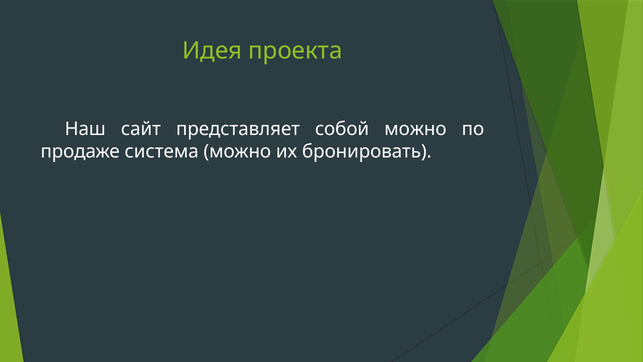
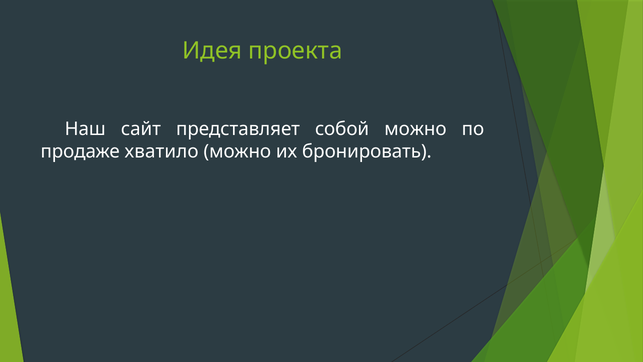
система: система -> хватило
